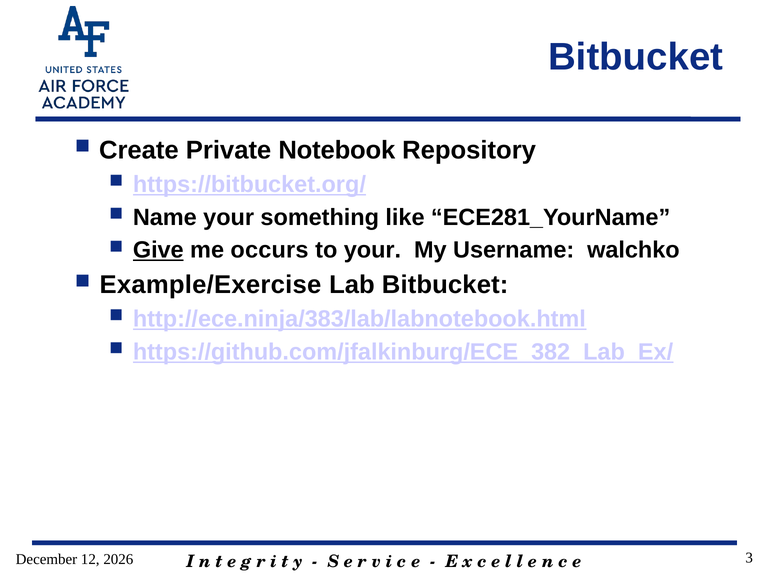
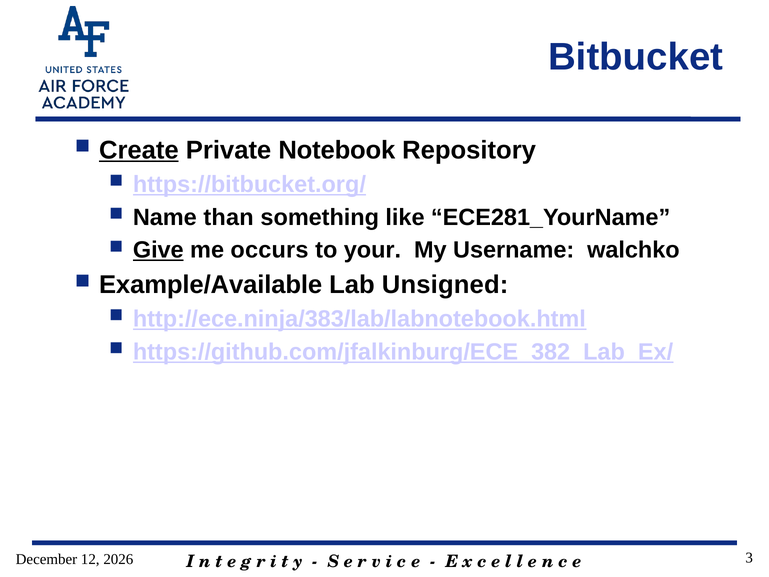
Create underline: none -> present
Name your: your -> than
Example/Exercise: Example/Exercise -> Example/Available
Lab Bitbucket: Bitbucket -> Unsigned
